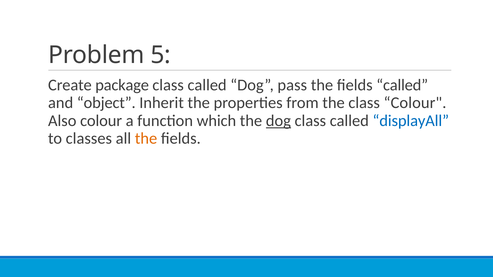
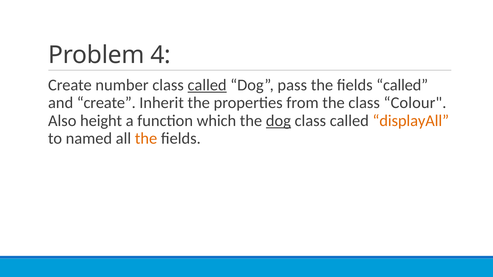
5: 5 -> 4
package: package -> number
called at (207, 85) underline: none -> present
and object: object -> create
Also colour: colour -> height
displayAll colour: blue -> orange
classes: classes -> named
